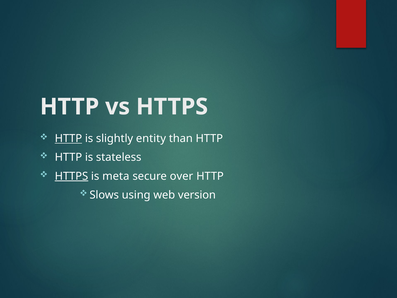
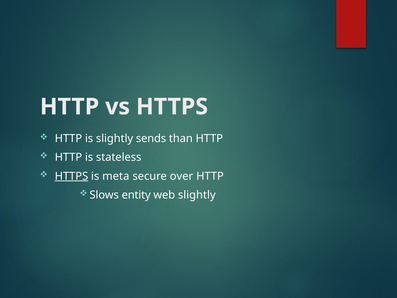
HTTP at (68, 138) underline: present -> none
entity: entity -> sends
using: using -> entity
web version: version -> slightly
